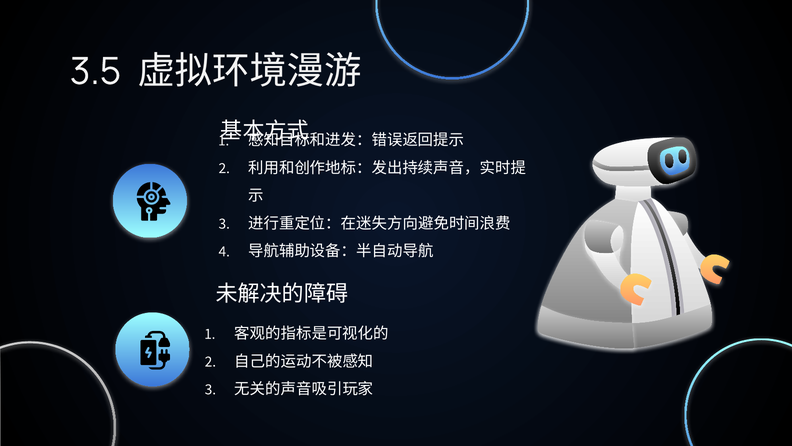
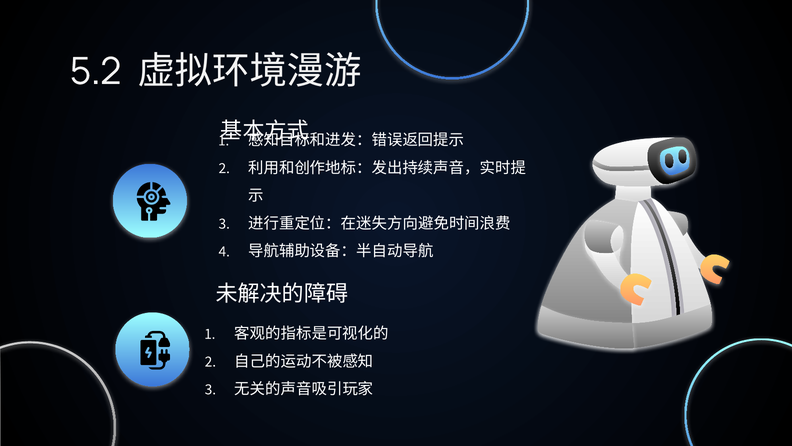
3.5: 3.5 -> 5.2
